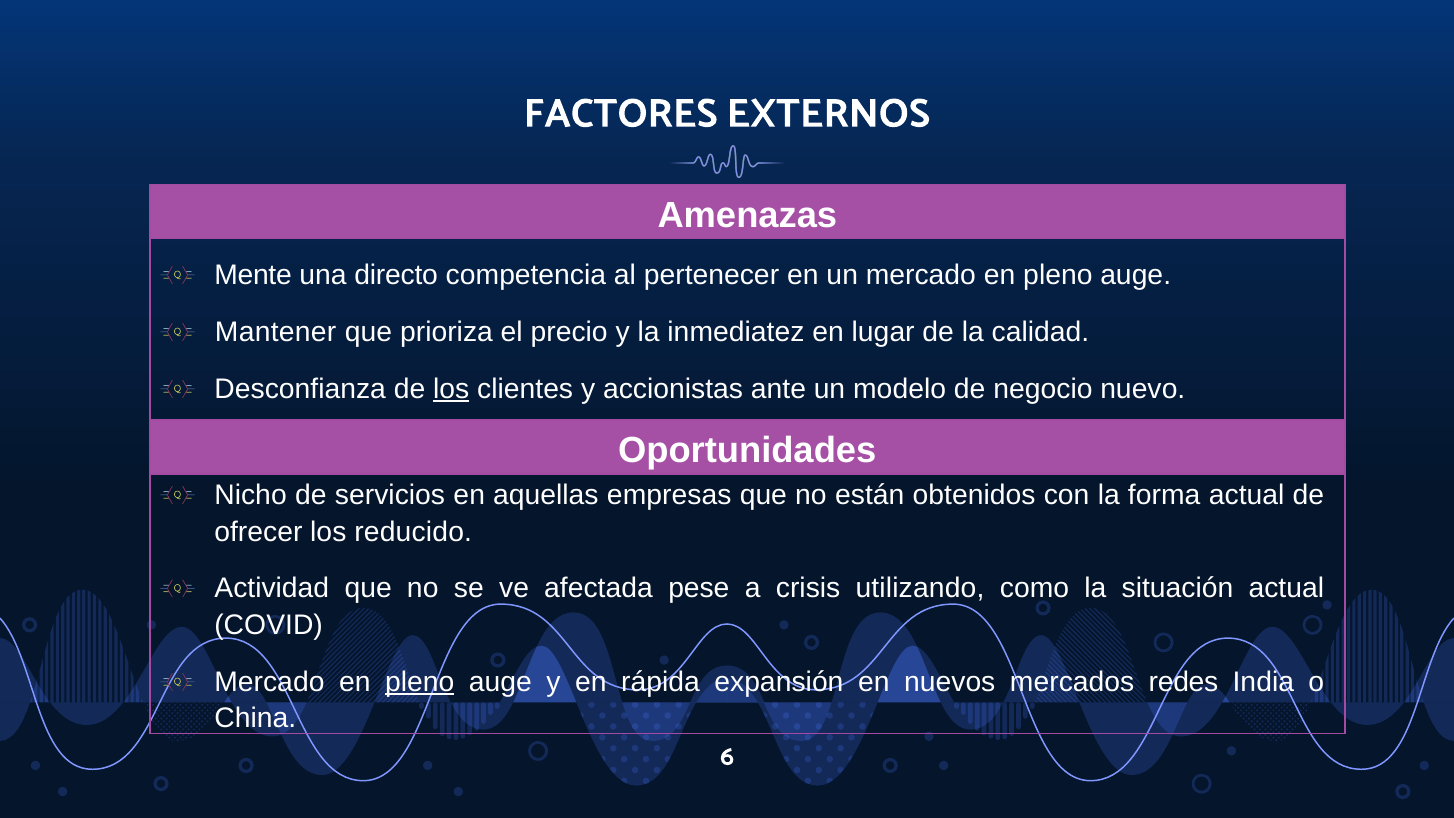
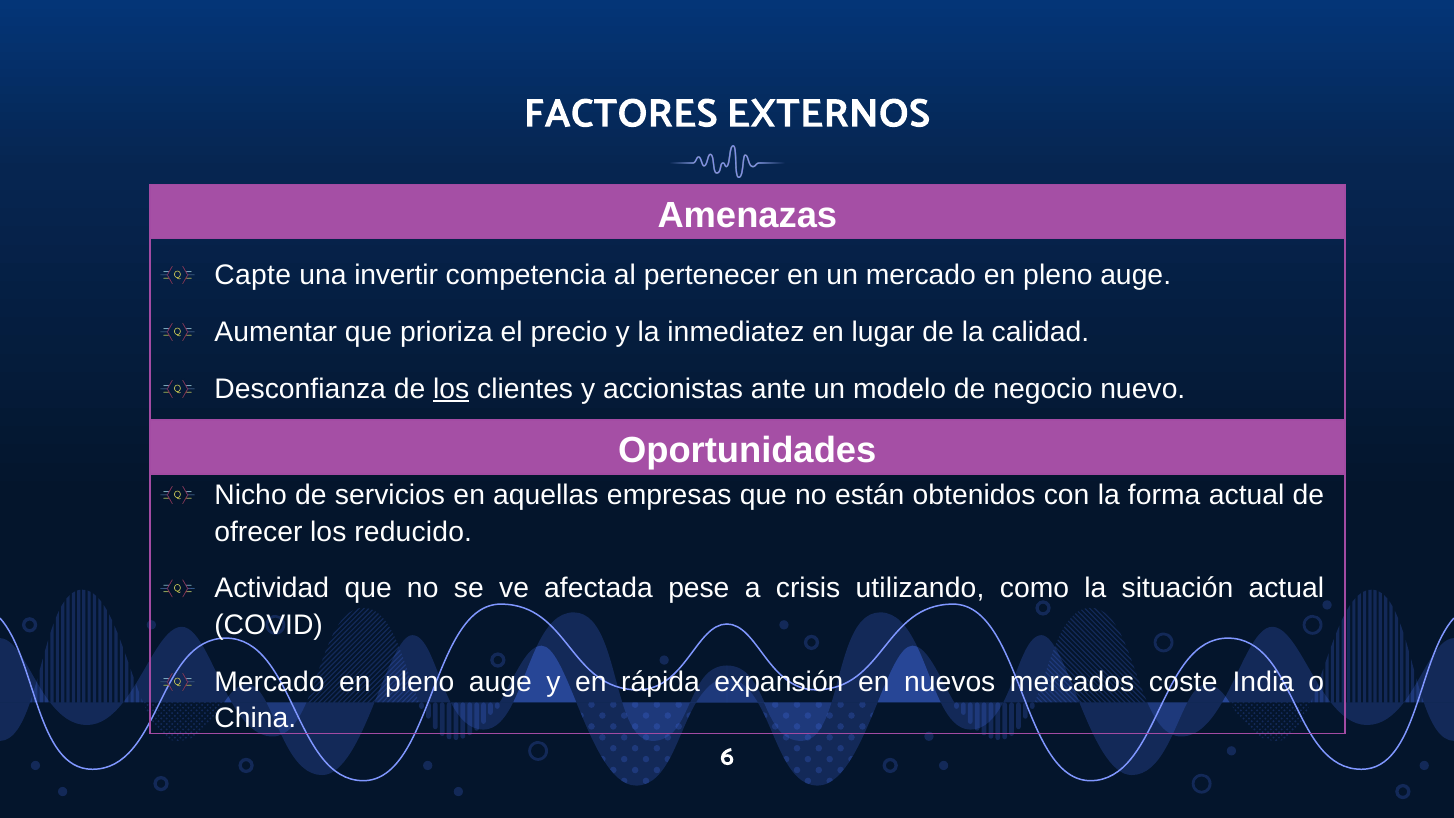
Mente: Mente -> Capte
directo: directo -> invertir
Mantener: Mantener -> Aumentar
pleno at (420, 682) underline: present -> none
redes: redes -> coste
